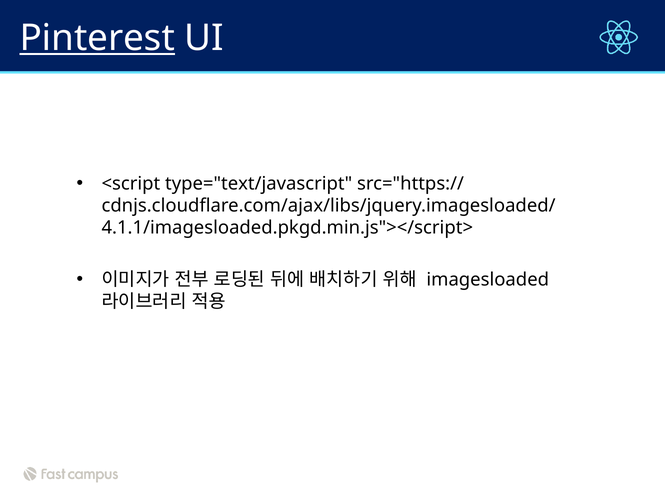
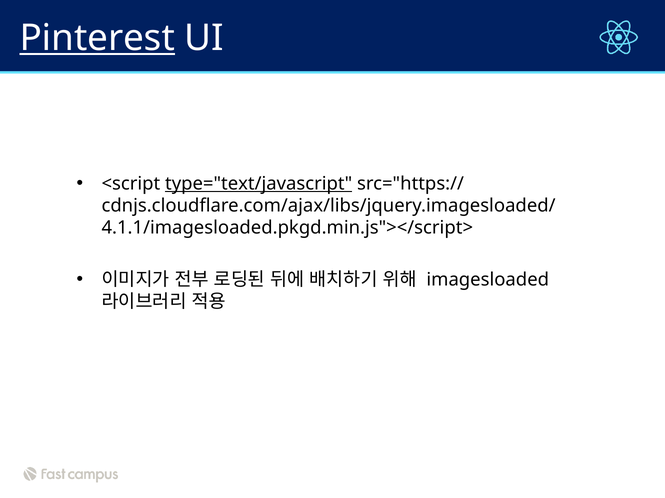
type="text/javascript underline: none -> present
